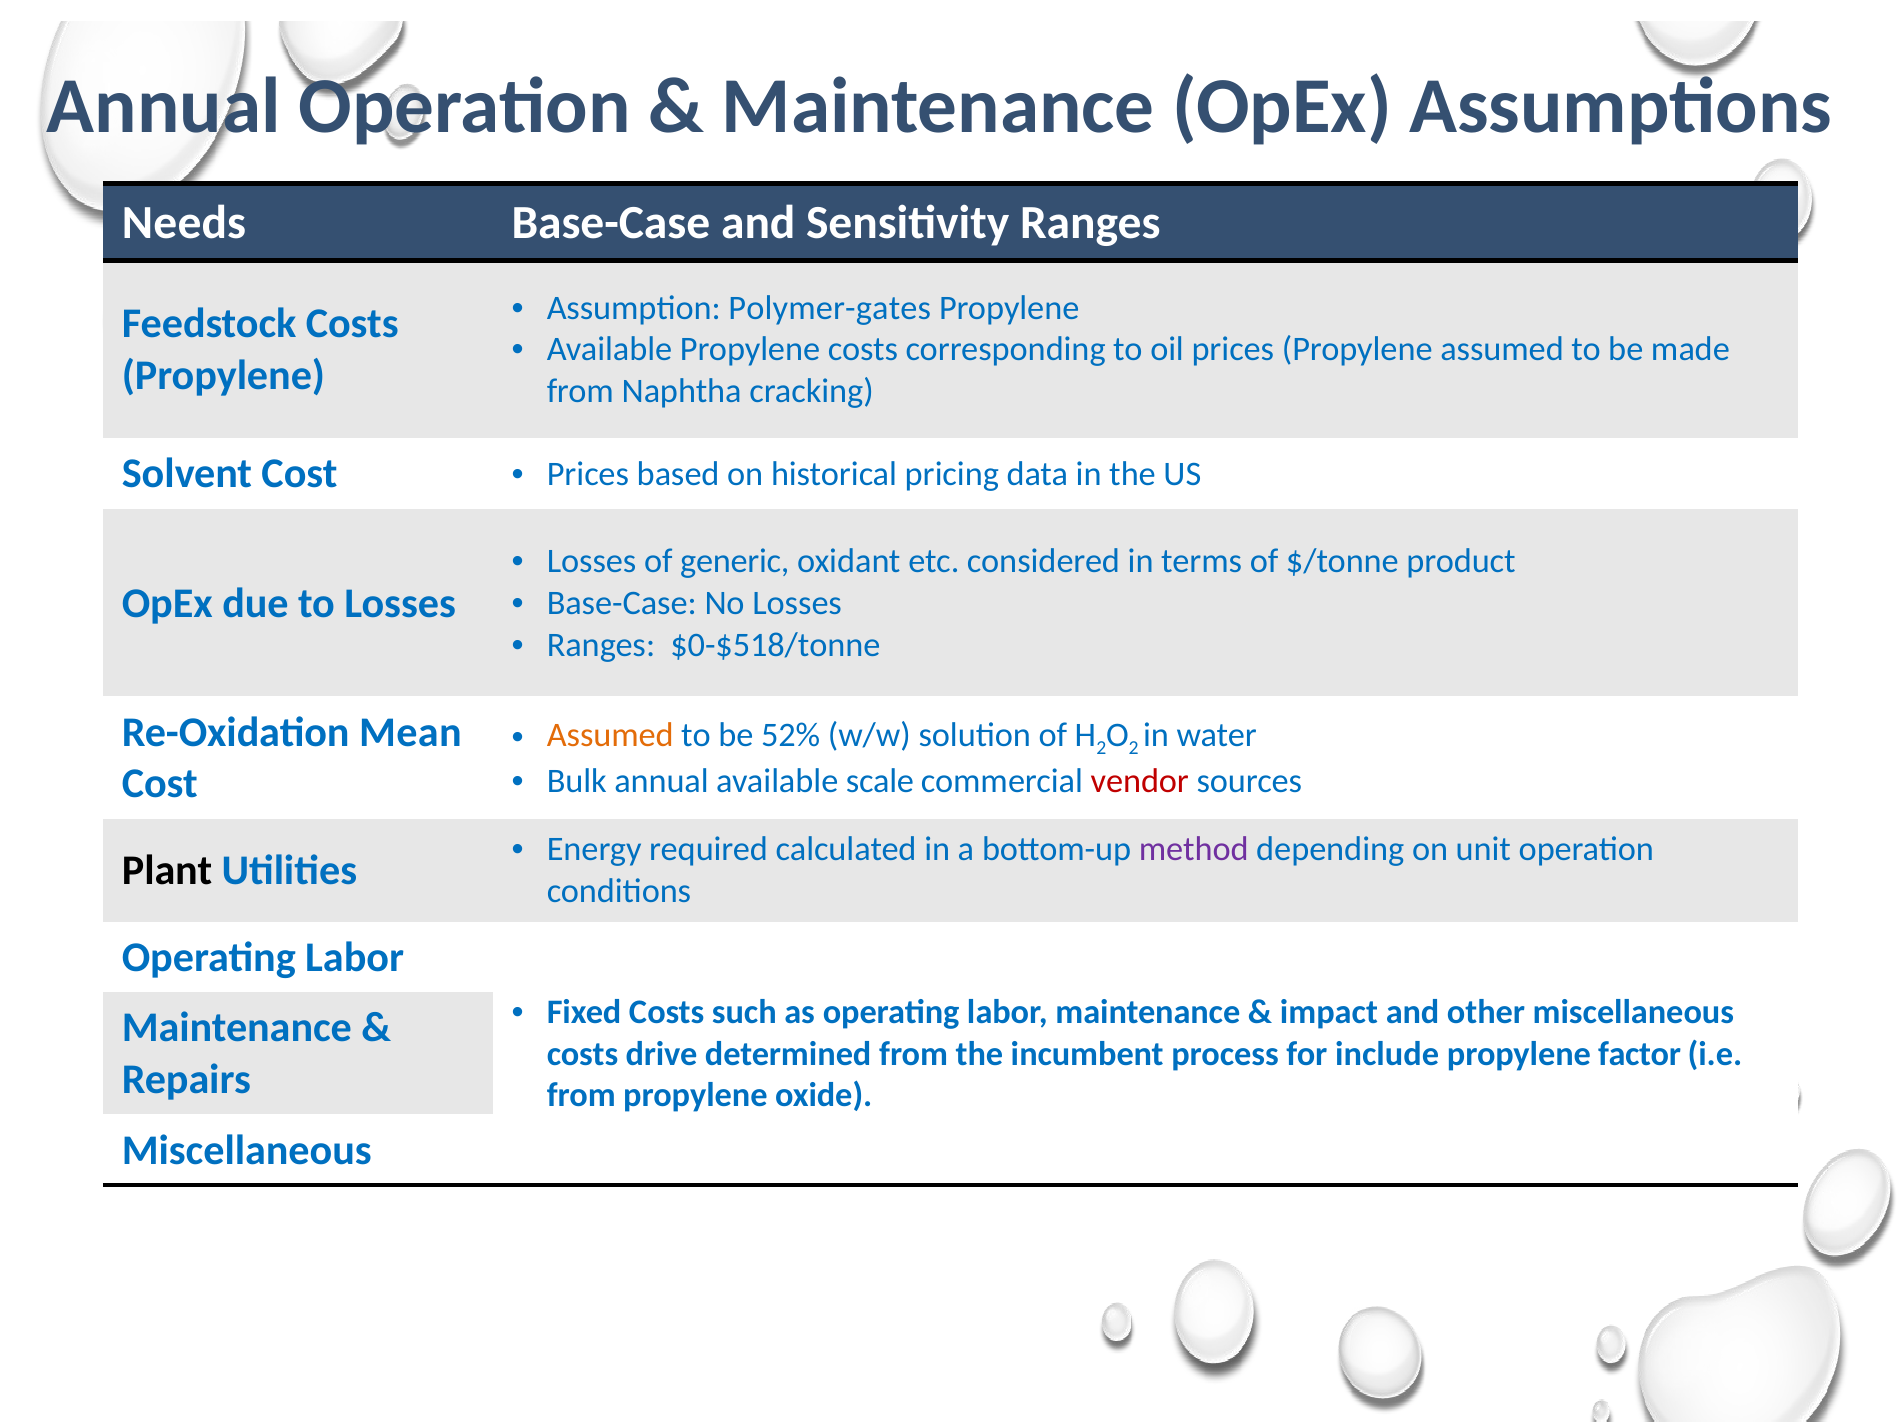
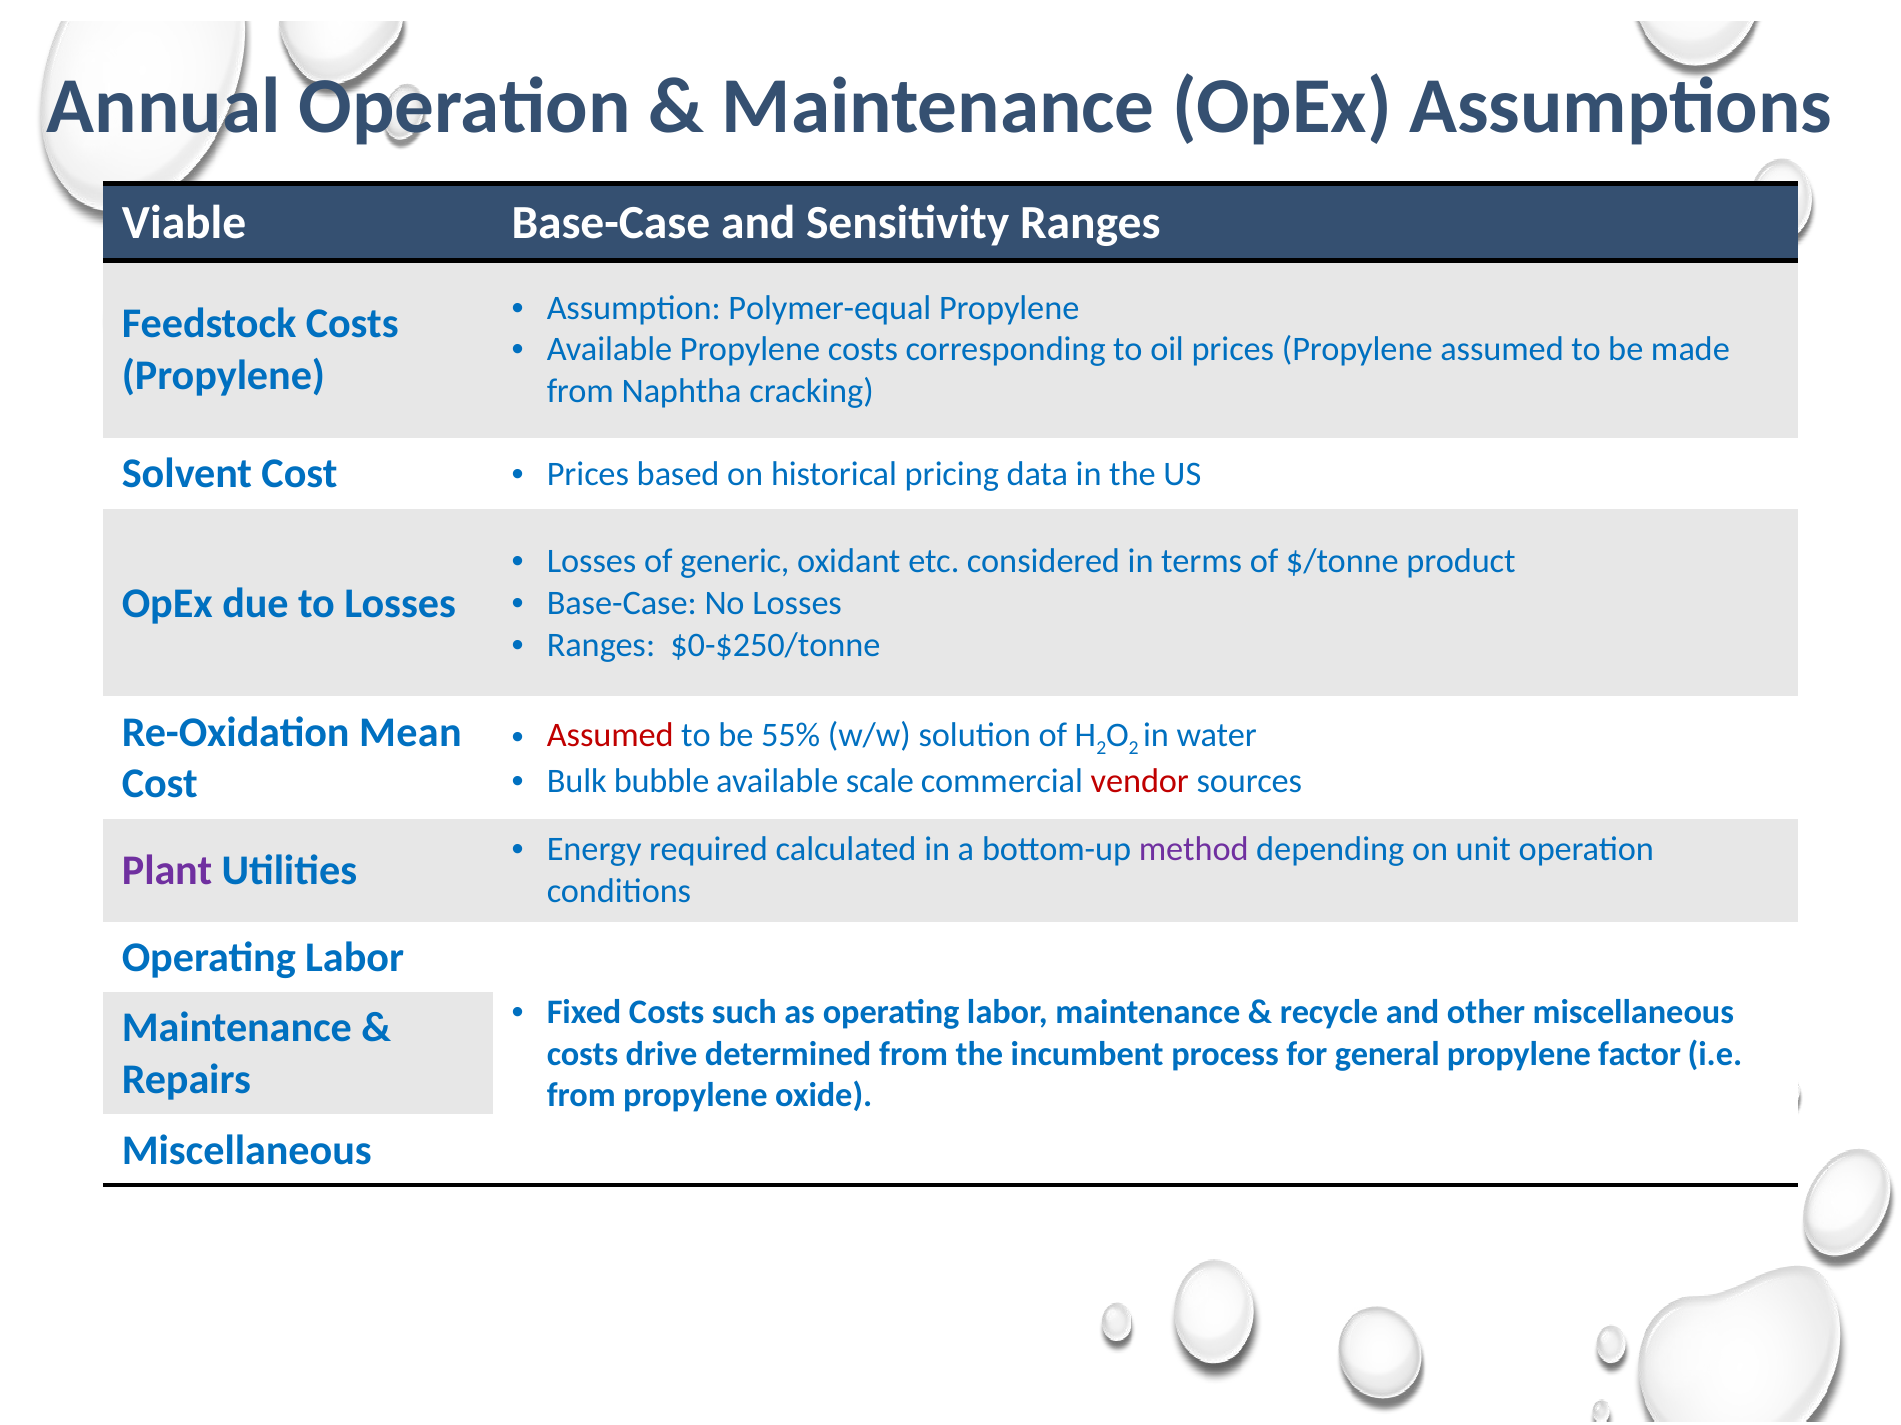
Needs: Needs -> Viable
Polymer-gates: Polymer-gates -> Polymer-equal
$0-$518/tonne: $0-$518/tonne -> $0-$250/tonne
Assumed at (610, 735) colour: orange -> red
52%: 52% -> 55%
Bulk annual: annual -> bubble
Plant colour: black -> purple
impact: impact -> recycle
include: include -> general
